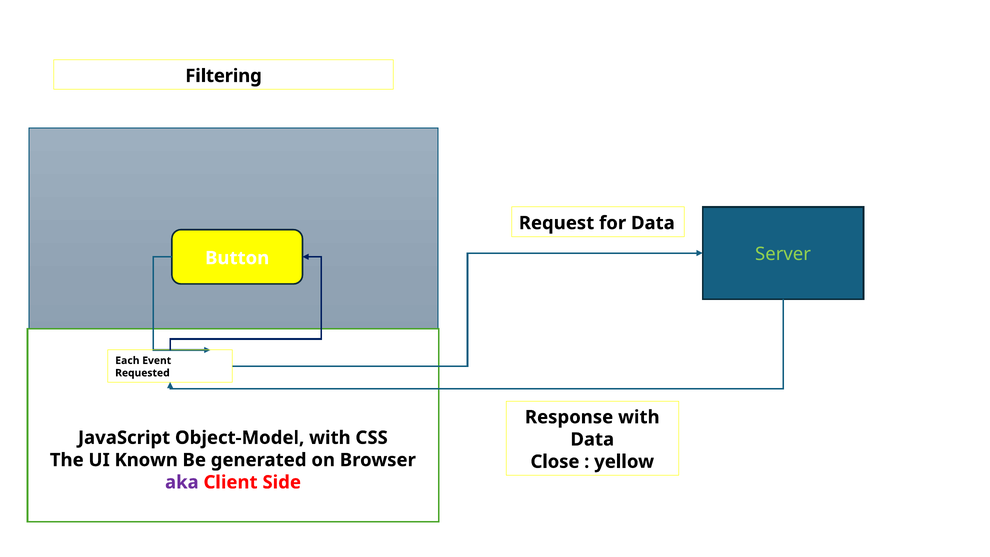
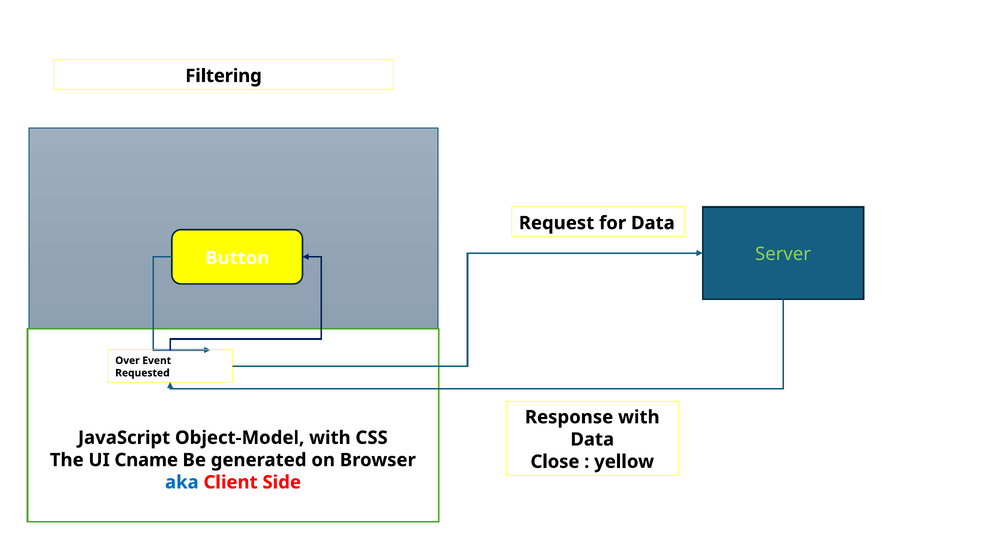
Each: Each -> Over
Known: Known -> Cname
aka colour: purple -> blue
